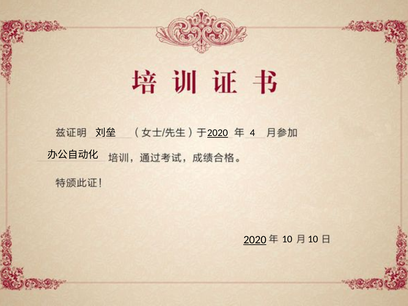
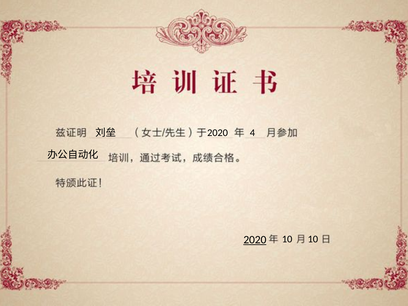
2020 at (218, 133) underline: present -> none
